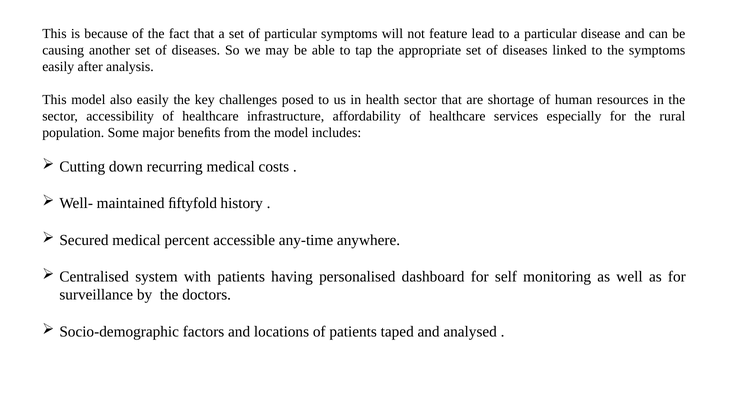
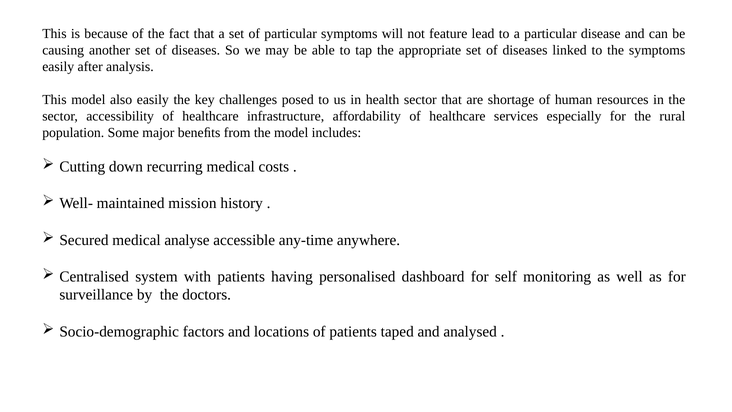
ﬁftyfold: ﬁftyfold -> mission
percent: percent -> analyse
